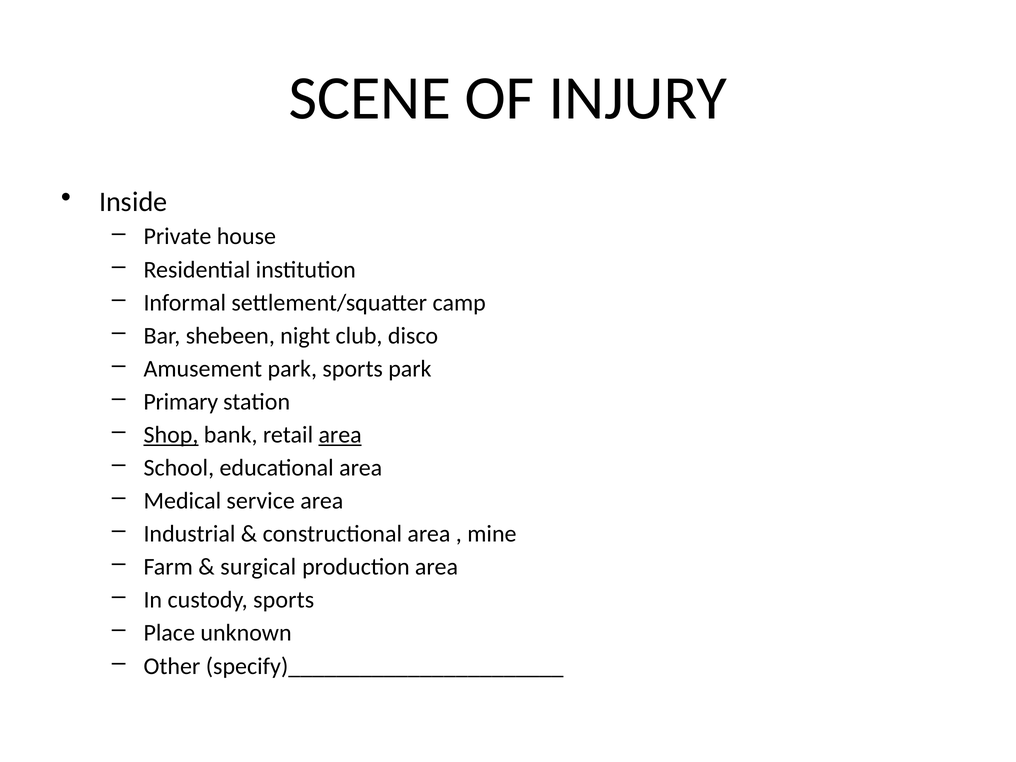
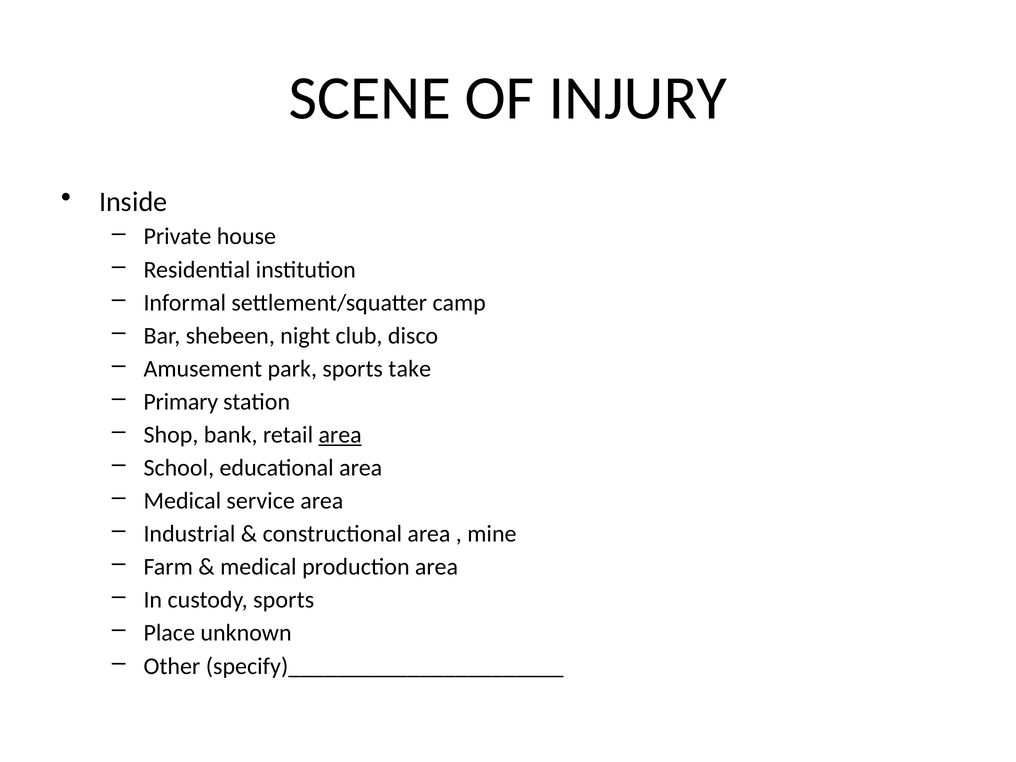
sports park: park -> take
Shop underline: present -> none
surgical at (258, 567): surgical -> medical
